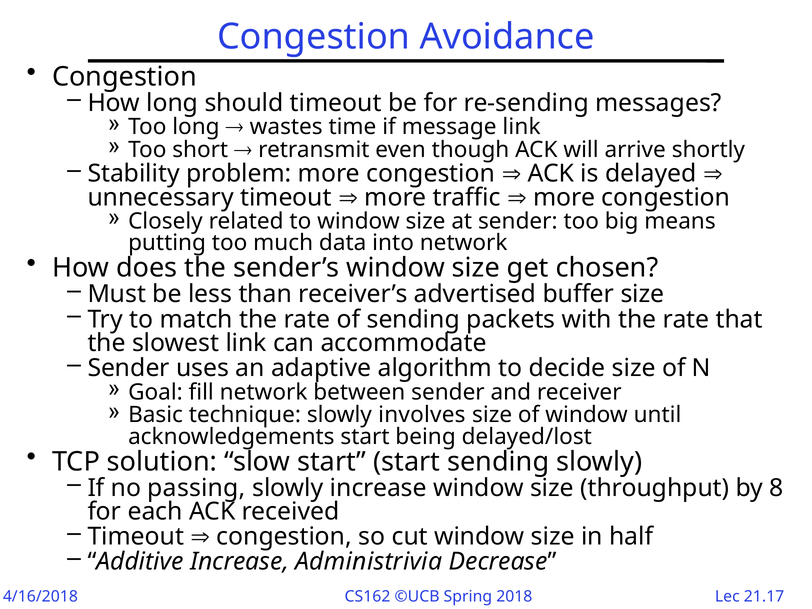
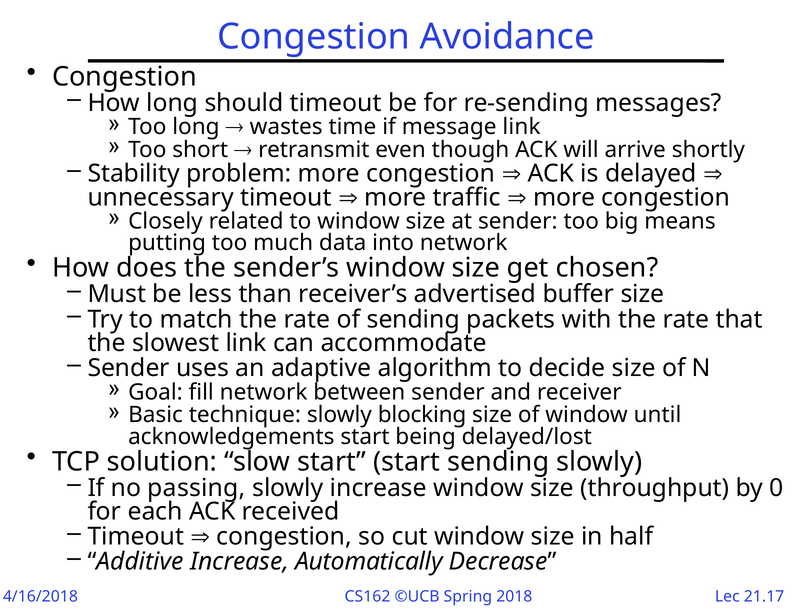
involves: involves -> blocking
8: 8 -> 0
Administrivia: Administrivia -> Automatically
